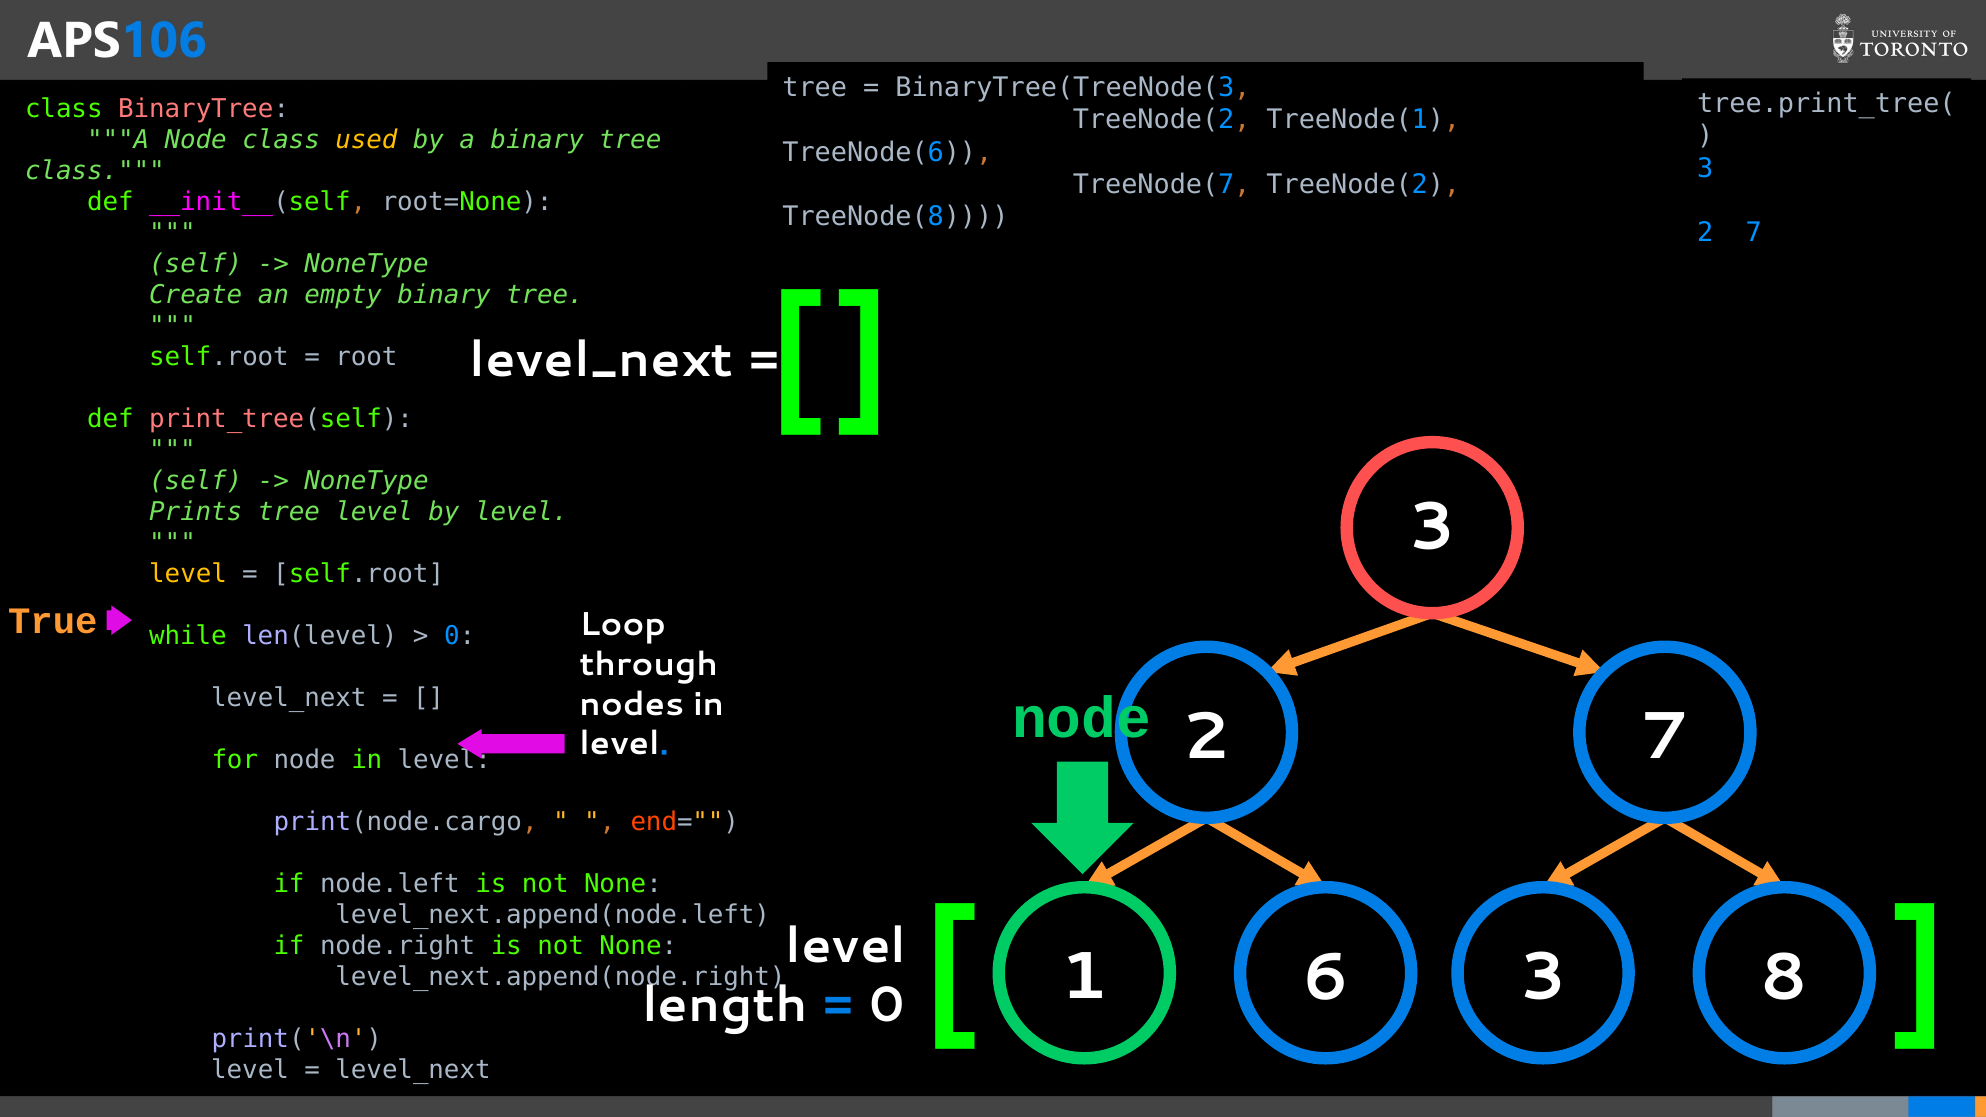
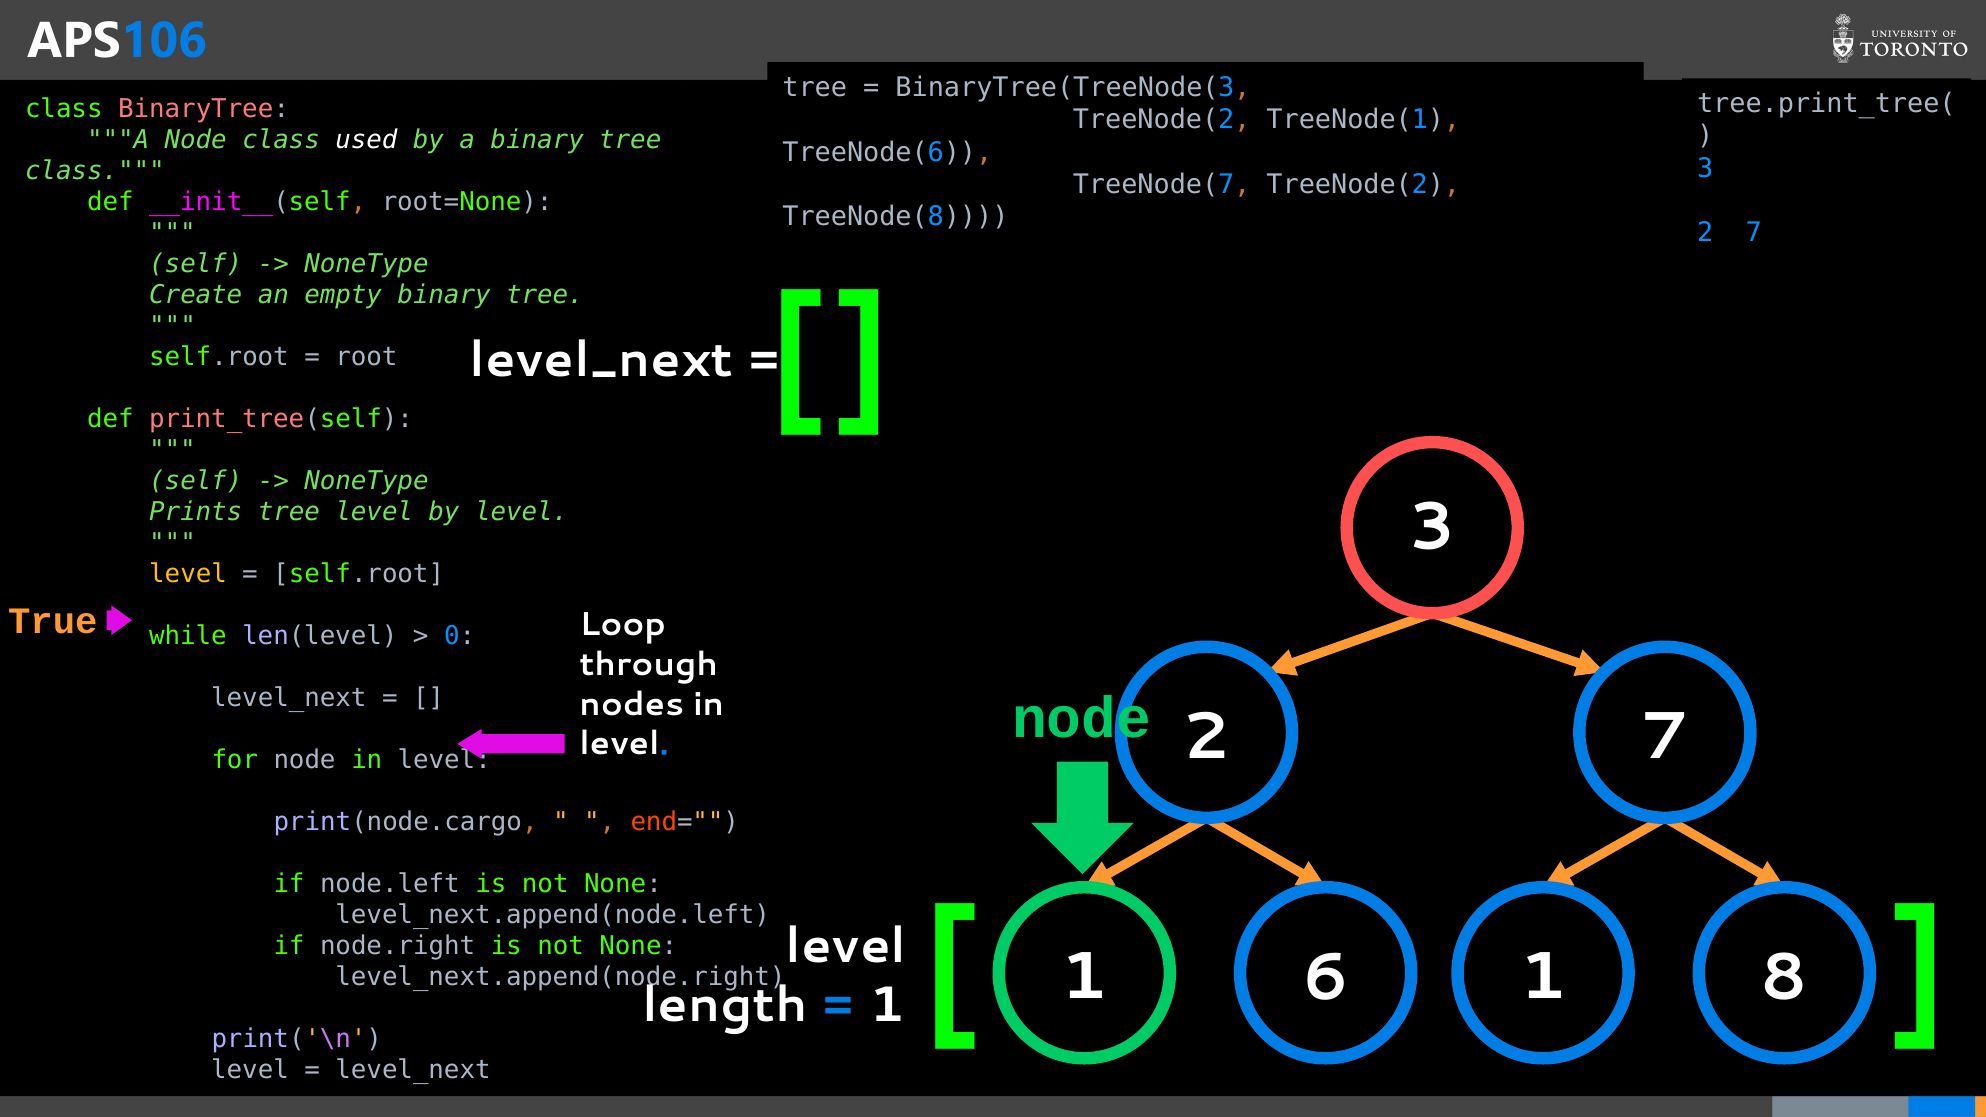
used colour: yellow -> white
6 3: 3 -> 1
0 at (887, 1006): 0 -> 1
